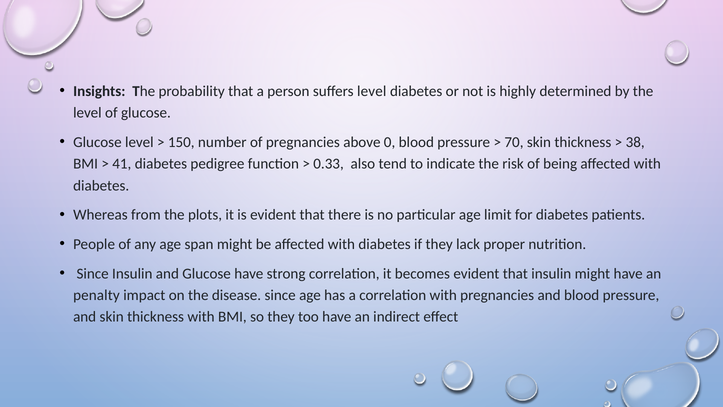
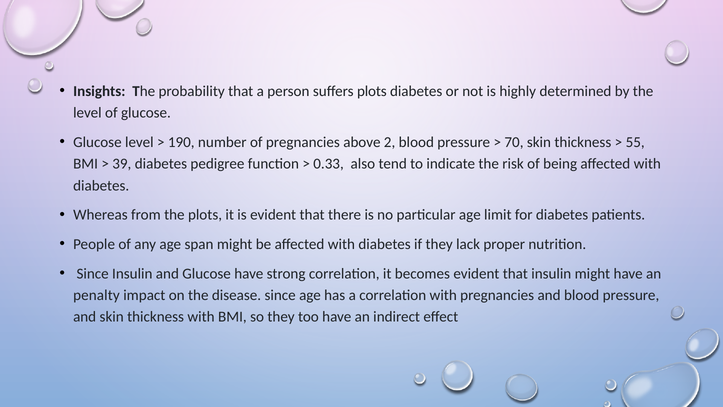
suffers level: level -> plots
150: 150 -> 190
0: 0 -> 2
38: 38 -> 55
41: 41 -> 39
